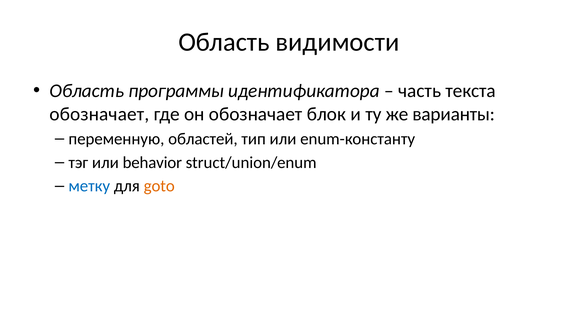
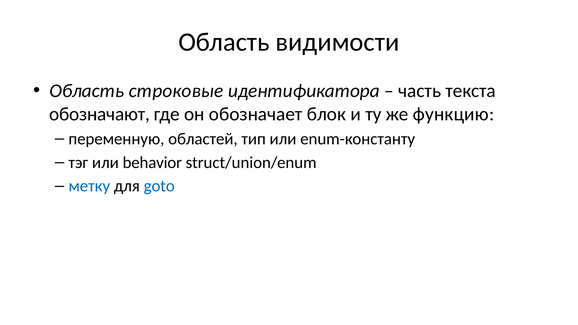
программы: программы -> строковые
обозначает at (99, 114): обозначает -> обозначают
варианты: варианты -> функцию
goto colour: orange -> blue
